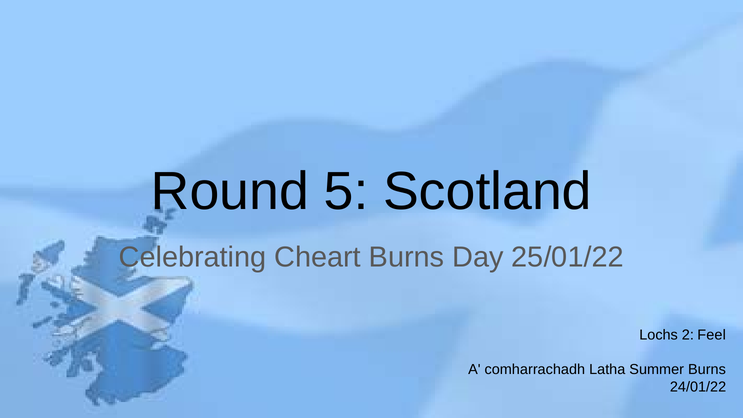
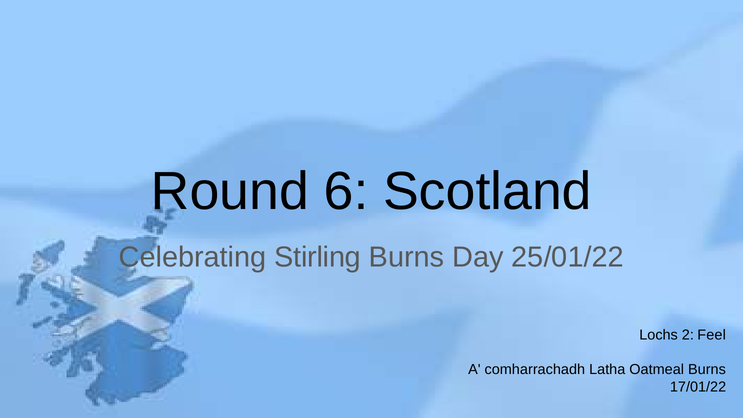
5: 5 -> 6
Cheart: Cheart -> Stirling
Summer: Summer -> Oatmeal
24/01/22: 24/01/22 -> 17/01/22
